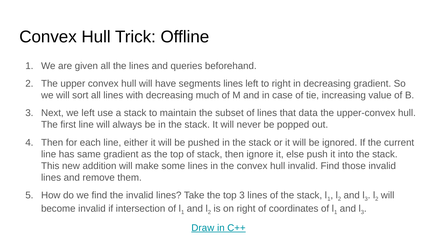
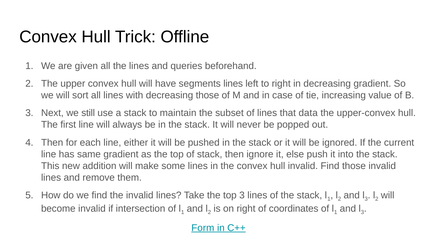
decreasing much: much -> those
we left: left -> still
Draw: Draw -> Form
